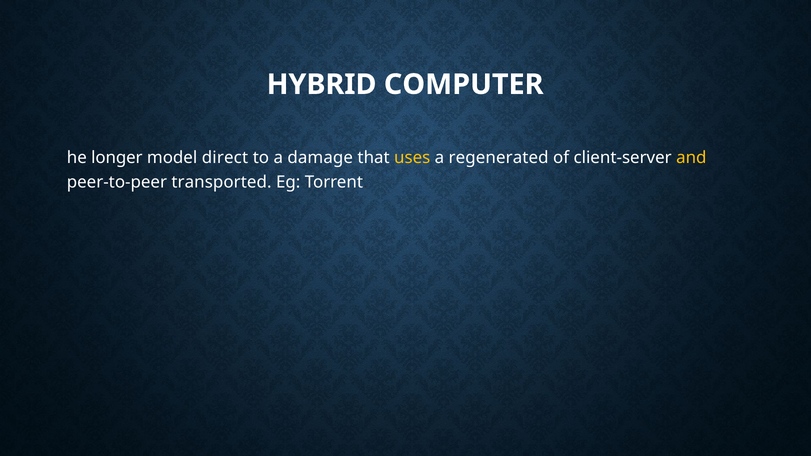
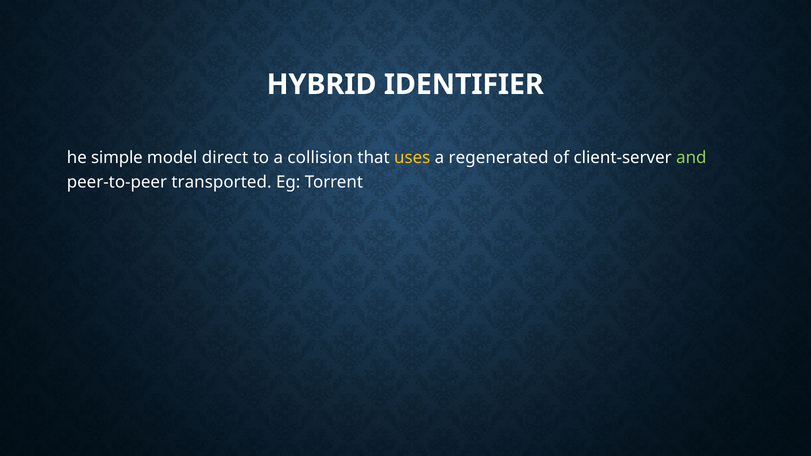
COMPUTER: COMPUTER -> IDENTIFIER
longer: longer -> simple
damage: damage -> collision
and colour: yellow -> light green
